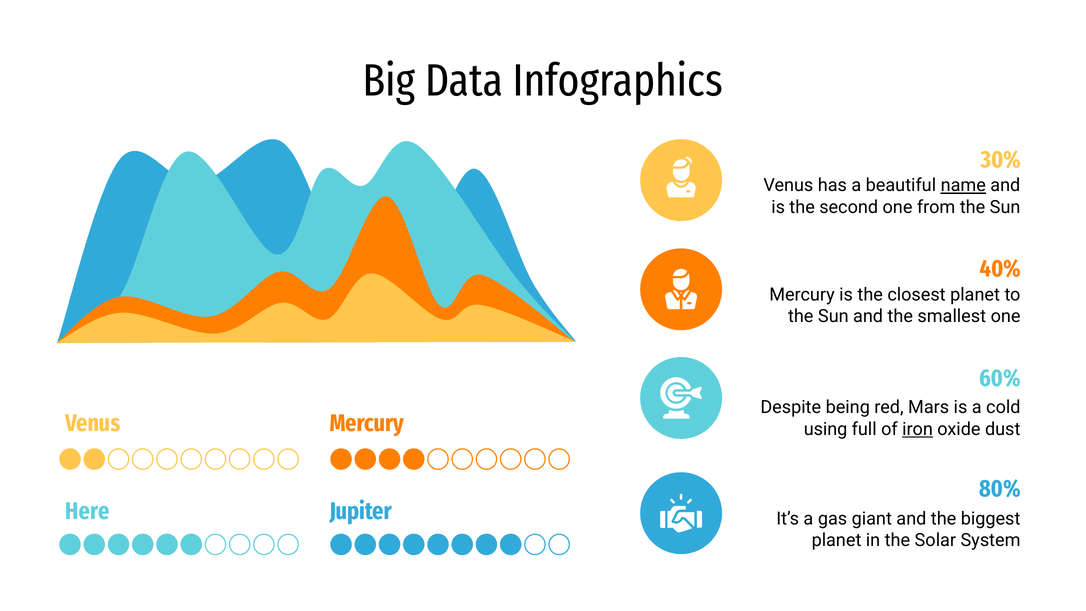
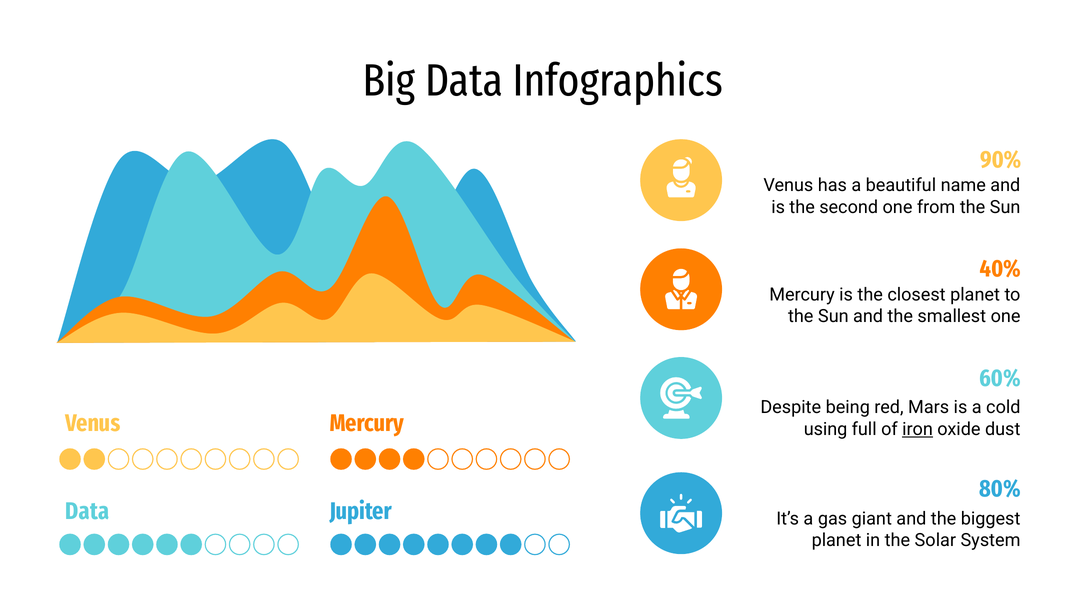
30%: 30% -> 90%
name underline: present -> none
Here at (87, 511): Here -> Data
